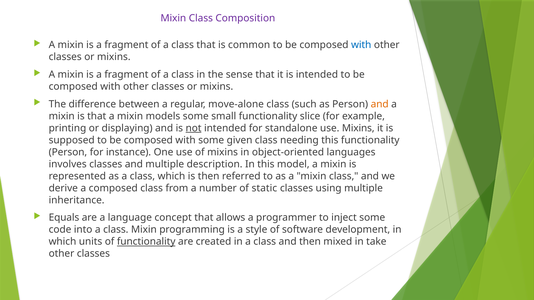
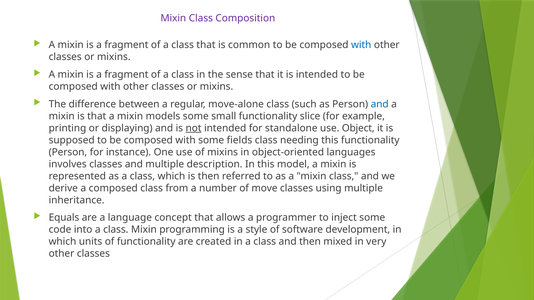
and at (380, 104) colour: orange -> blue
use Mixins: Mixins -> Object
given: given -> fields
static: static -> move
functionality at (146, 242) underline: present -> none
take: take -> very
